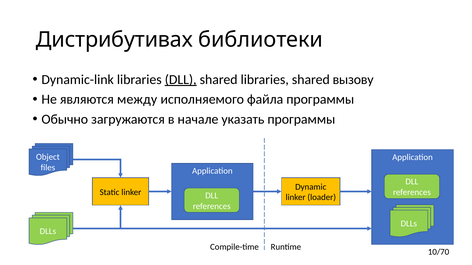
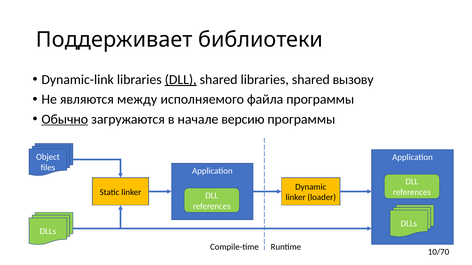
Дистрибутивах: Дистрибутивах -> Поддерживает
Обычно underline: none -> present
указать: указать -> версию
